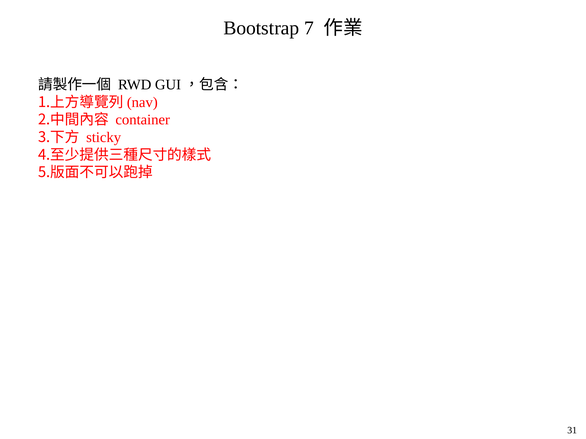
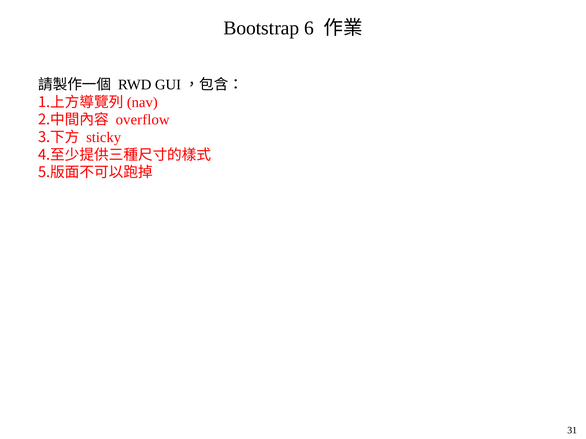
7: 7 -> 6
container: container -> overflow
